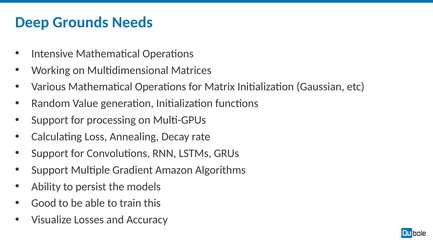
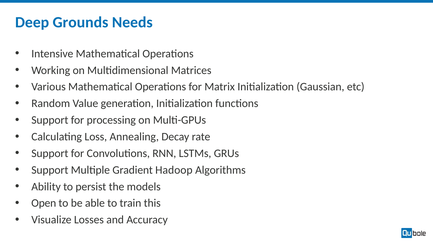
Amazon: Amazon -> Hadoop
Good: Good -> Open
